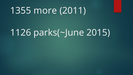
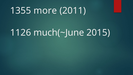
parks(~June: parks(~June -> much(~June
